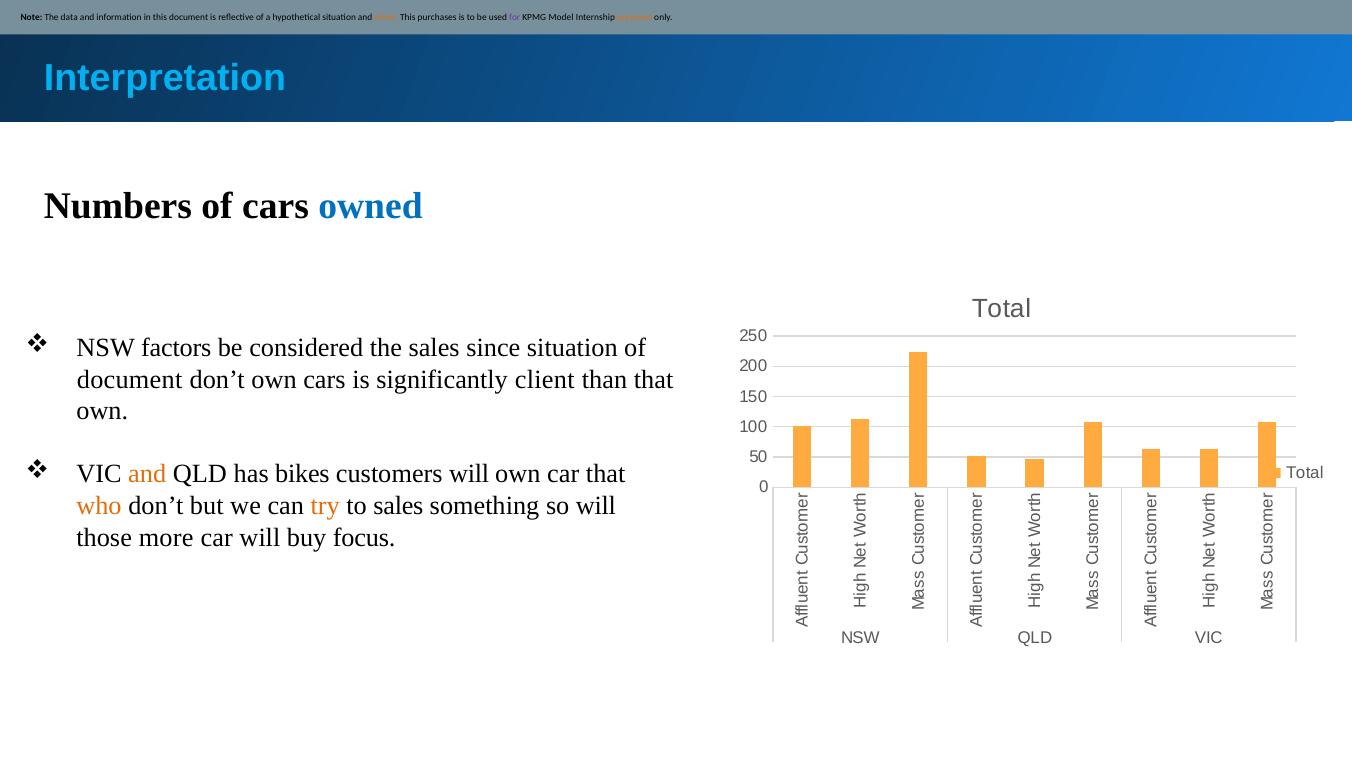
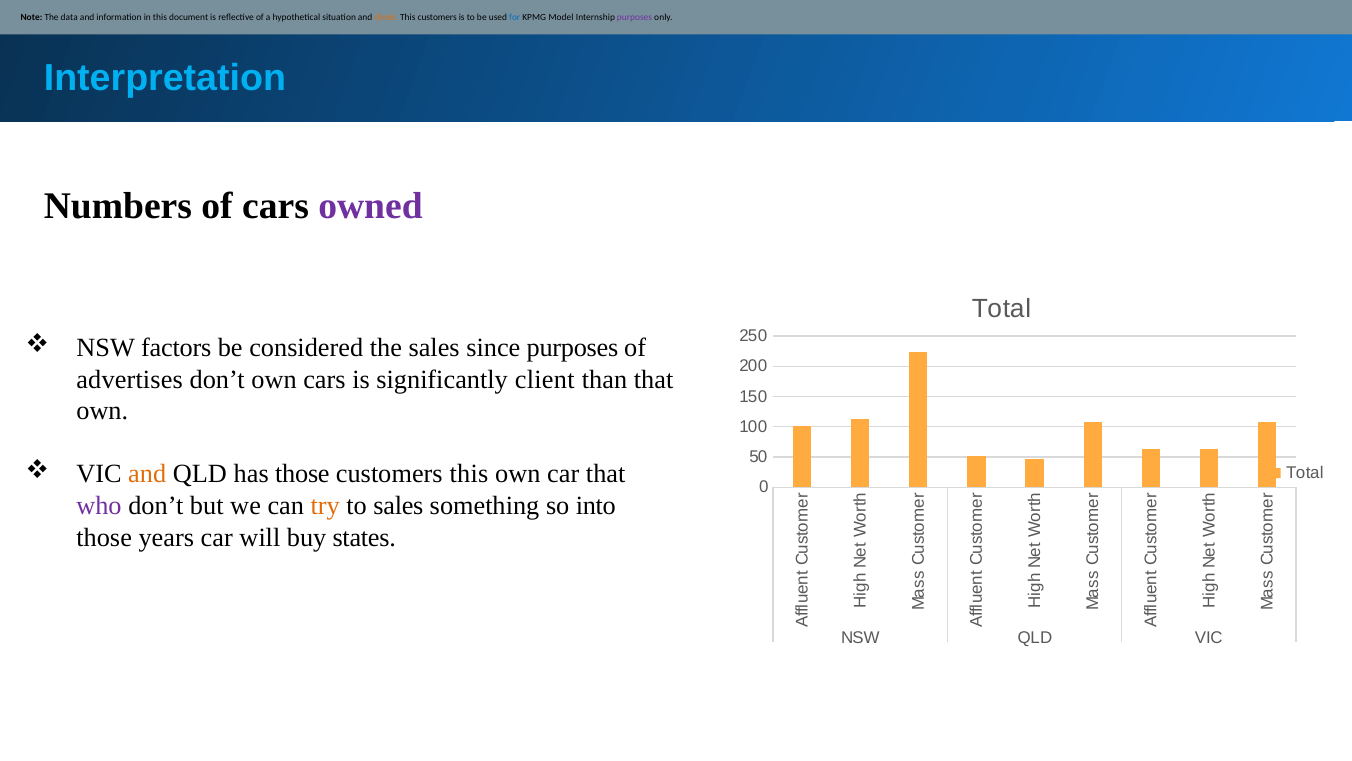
This purchases: purchases -> customers
for colour: purple -> blue
purposes at (635, 17) colour: orange -> purple
owned colour: blue -> purple
since situation: situation -> purposes
document at (130, 379): document -> advertises
has bikes: bikes -> those
customers will: will -> this
who colour: orange -> purple
so will: will -> into
more: more -> years
focus: focus -> states
